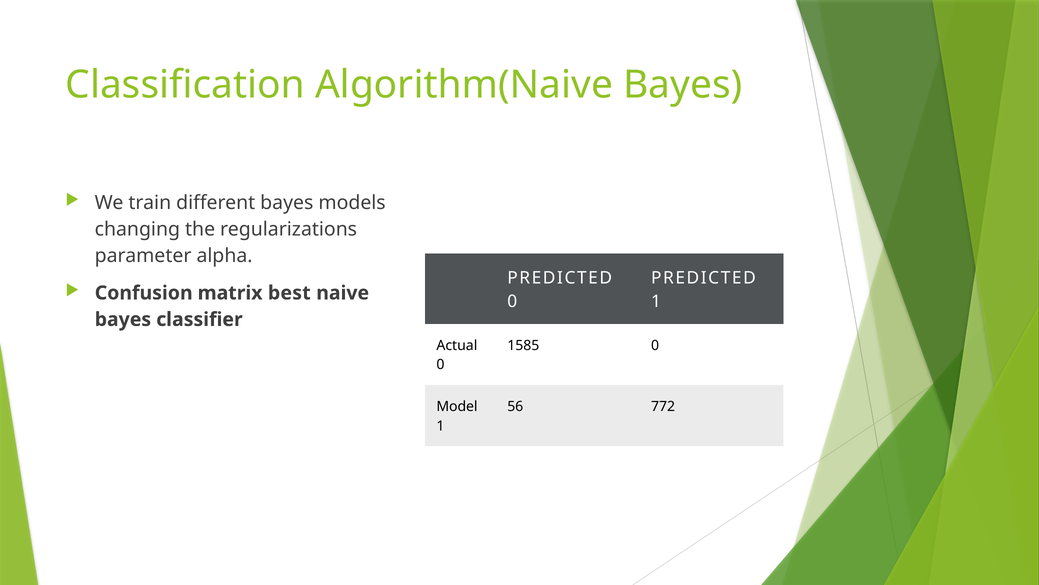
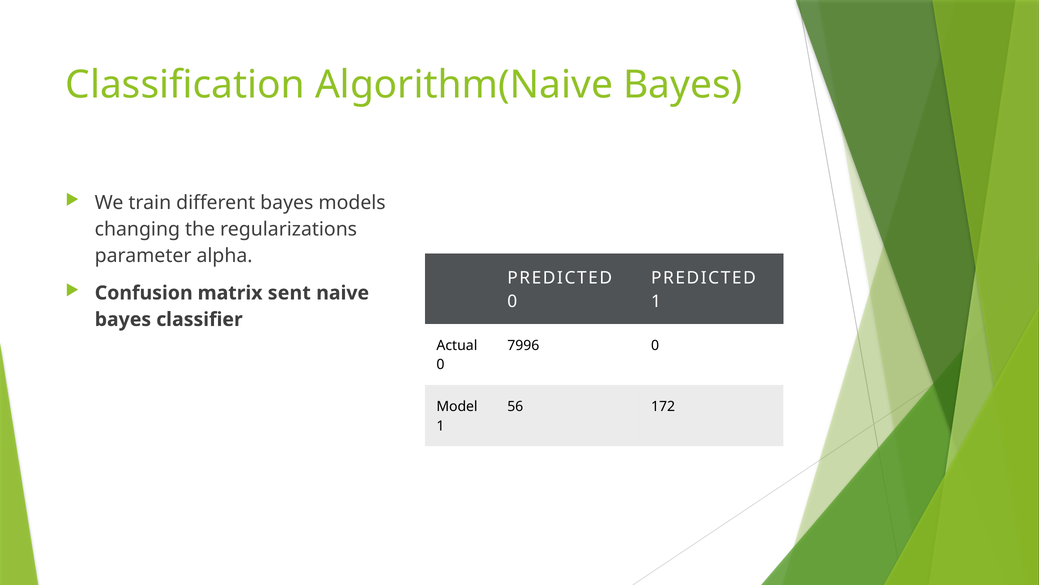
best: best -> sent
1585: 1585 -> 7996
772: 772 -> 172
